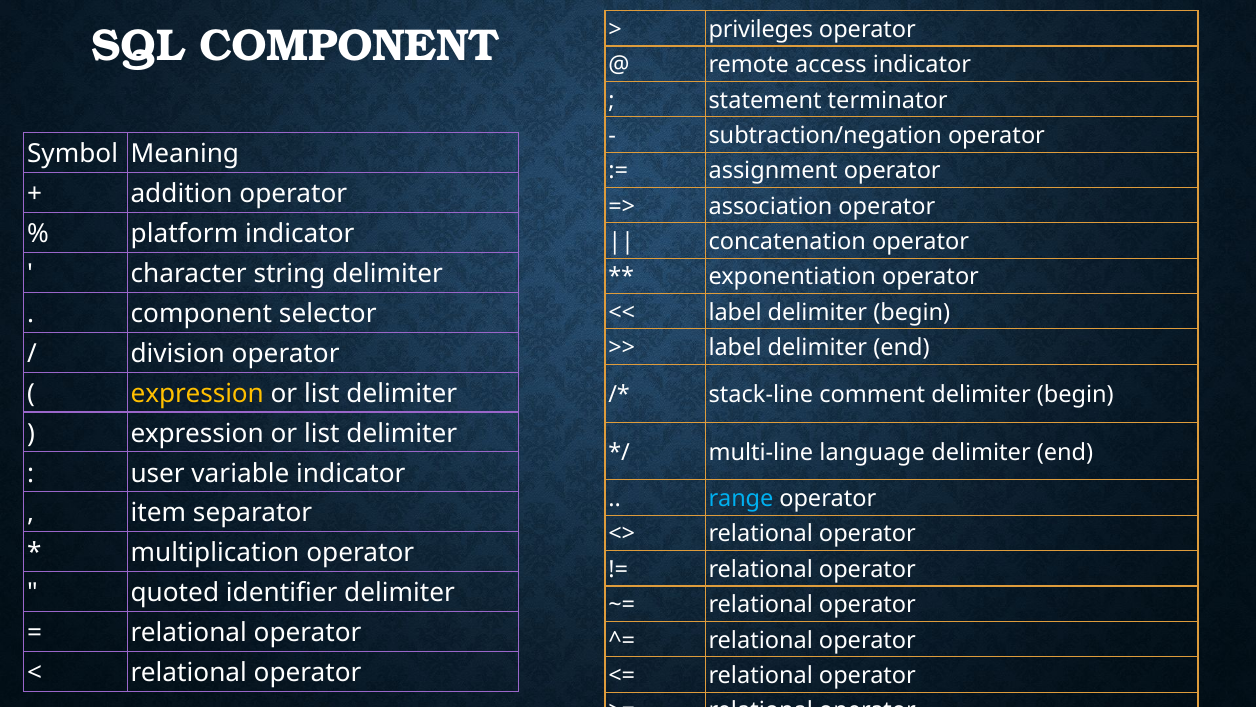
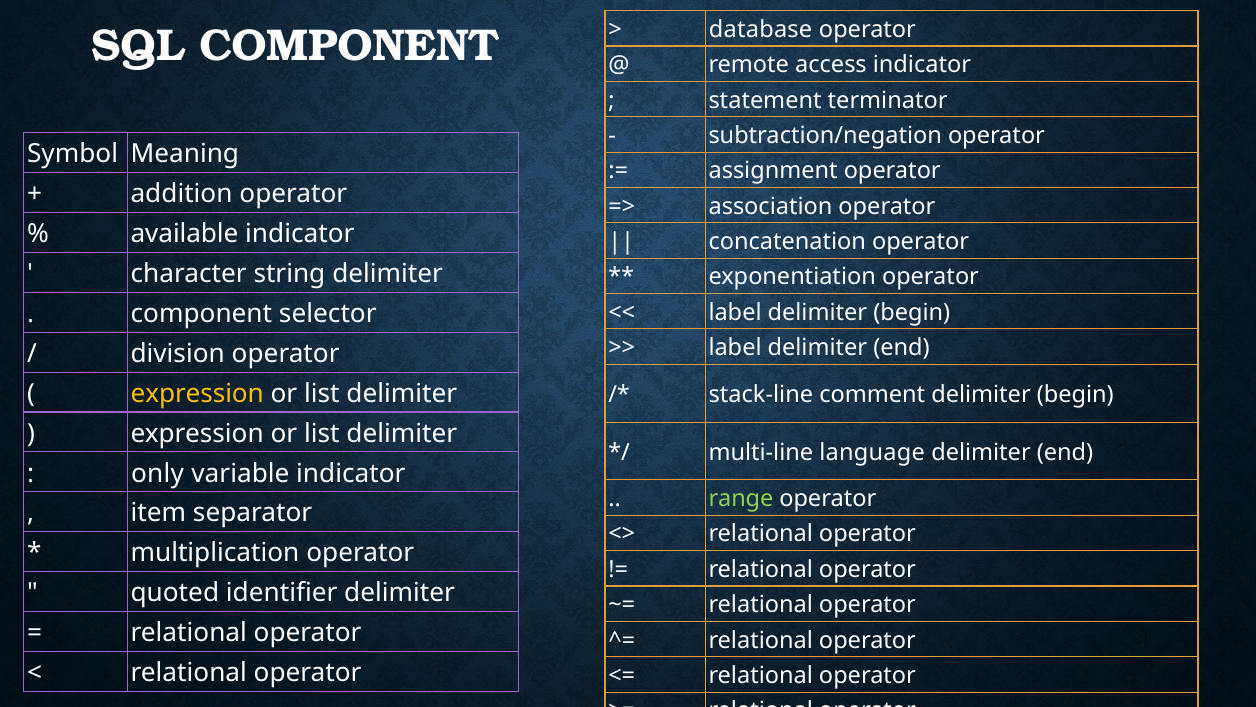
privileges: privileges -> database
platform: platform -> available
user: user -> only
range colour: light blue -> light green
